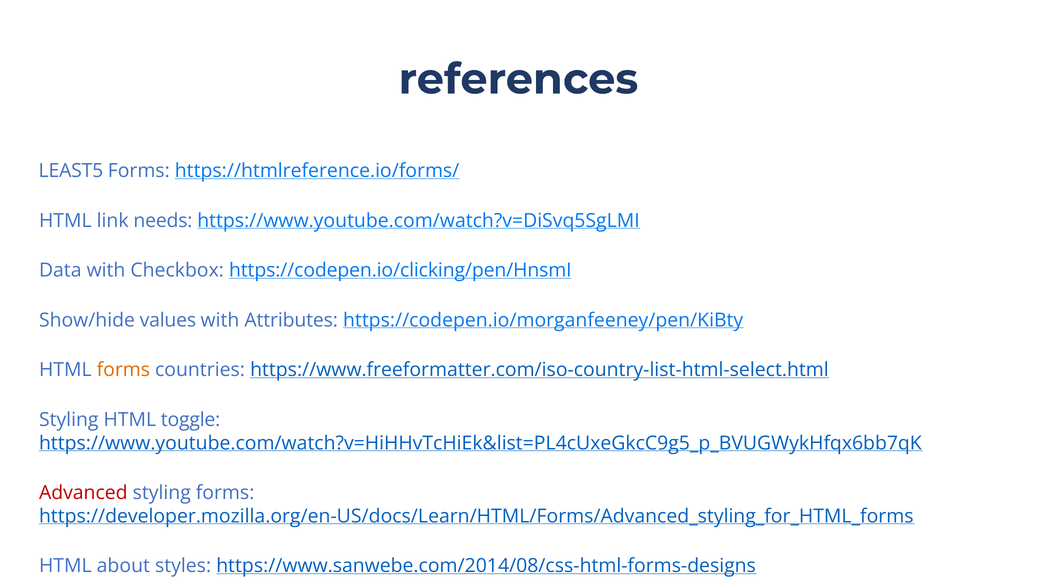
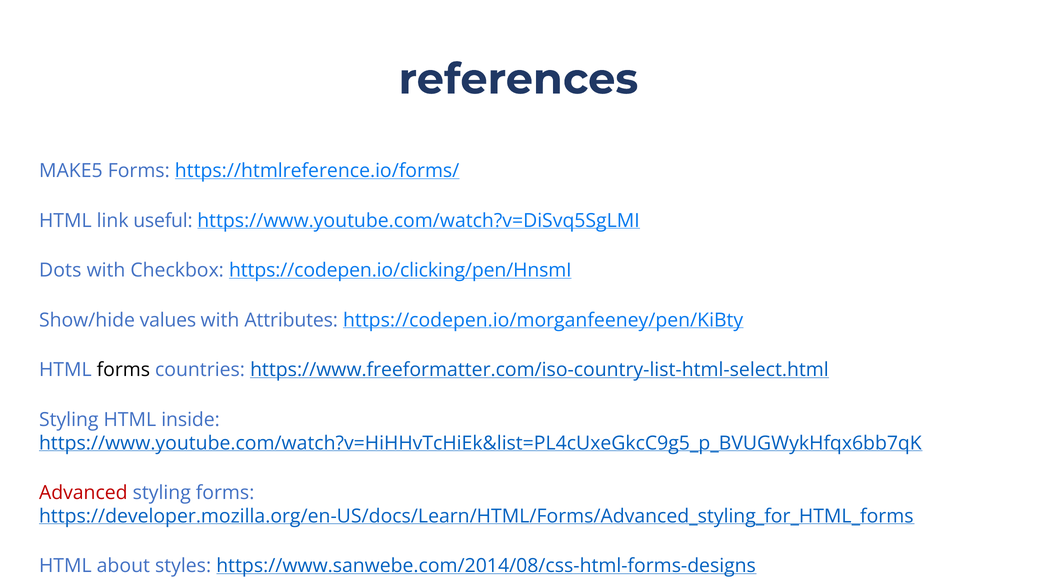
LEAST5: LEAST5 -> MAKE5
needs: needs -> useful
Data: Data -> Dots
forms at (123, 370) colour: orange -> black
toggle: toggle -> inside
